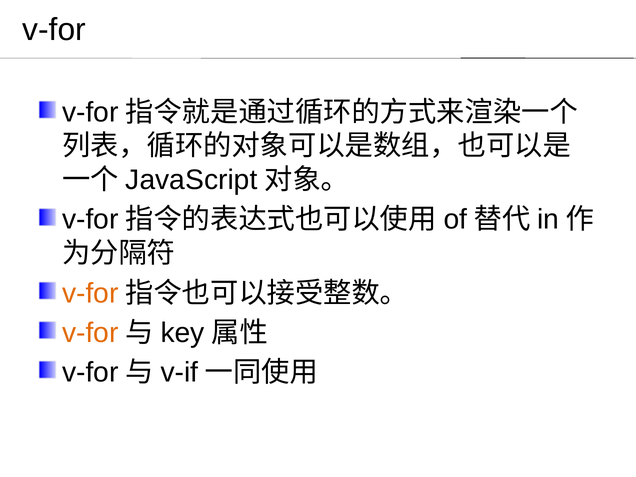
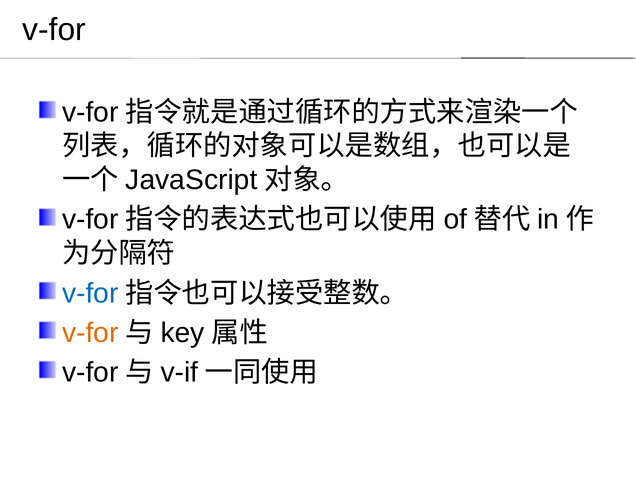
v-for at (90, 293) colour: orange -> blue
